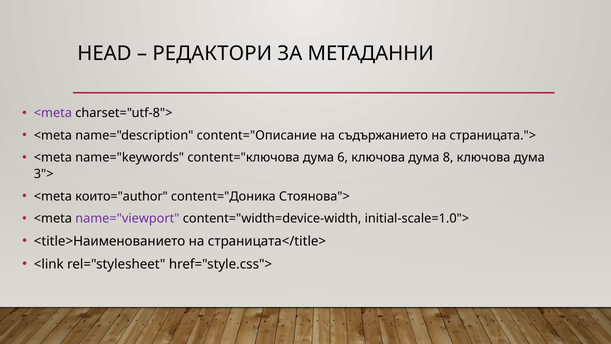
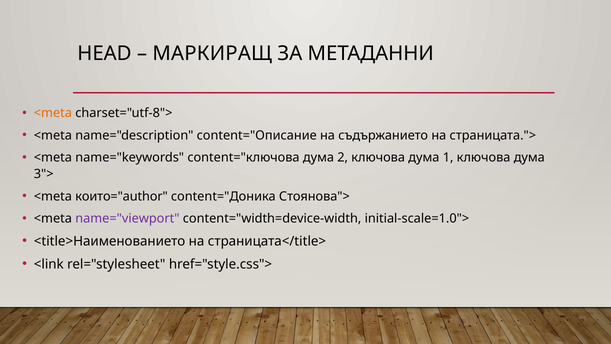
РЕДАКТОРИ: РЕДАКТОРИ -> МАРКИРАЩ
<meta at (53, 113) colour: purple -> orange
6: 6 -> 2
8: 8 -> 1
